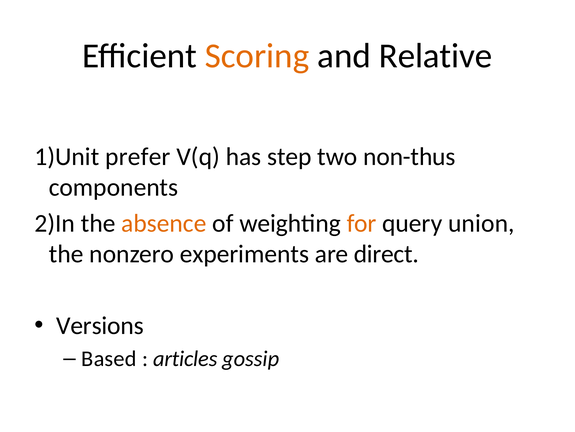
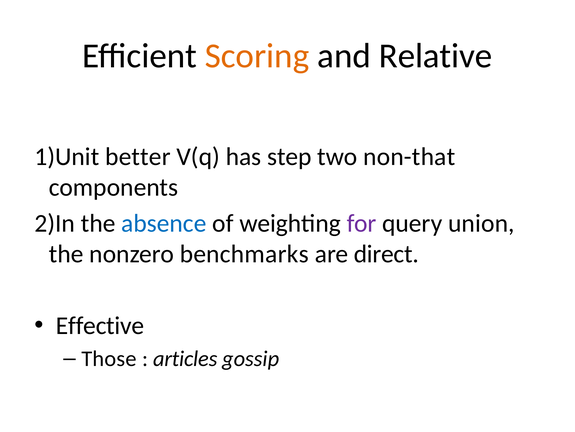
prefer: prefer -> better
non-thus: non-thus -> non-that
absence colour: orange -> blue
for colour: orange -> purple
experiments: experiments -> benchmarks
Versions: Versions -> Effective
Based: Based -> Those
